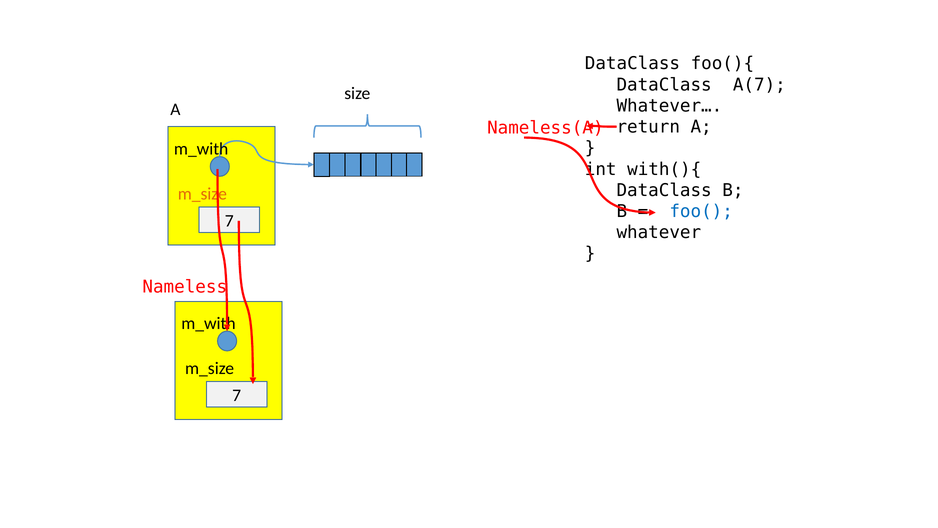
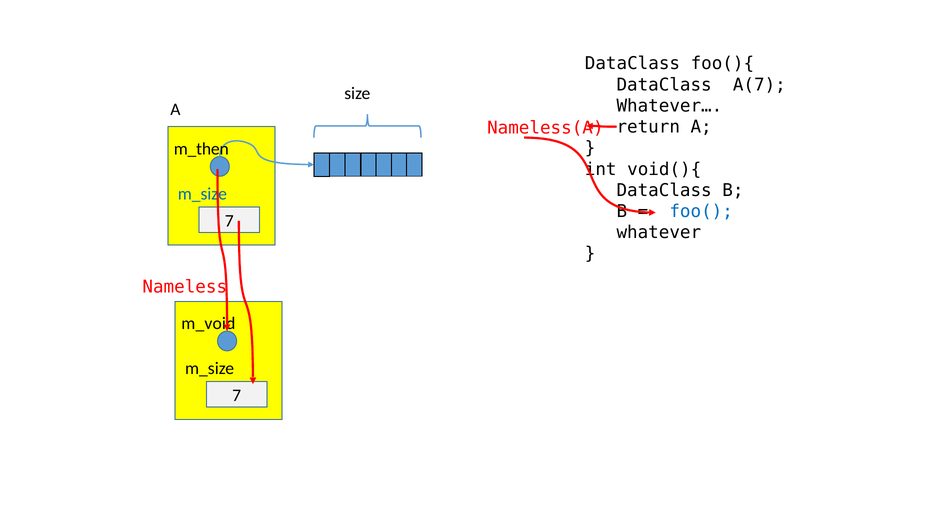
m_with at (201, 149): m_with -> m_then
with(){: with(){ -> void(){
m_size at (202, 194) colour: orange -> blue
m_with at (208, 323): m_with -> m_void
